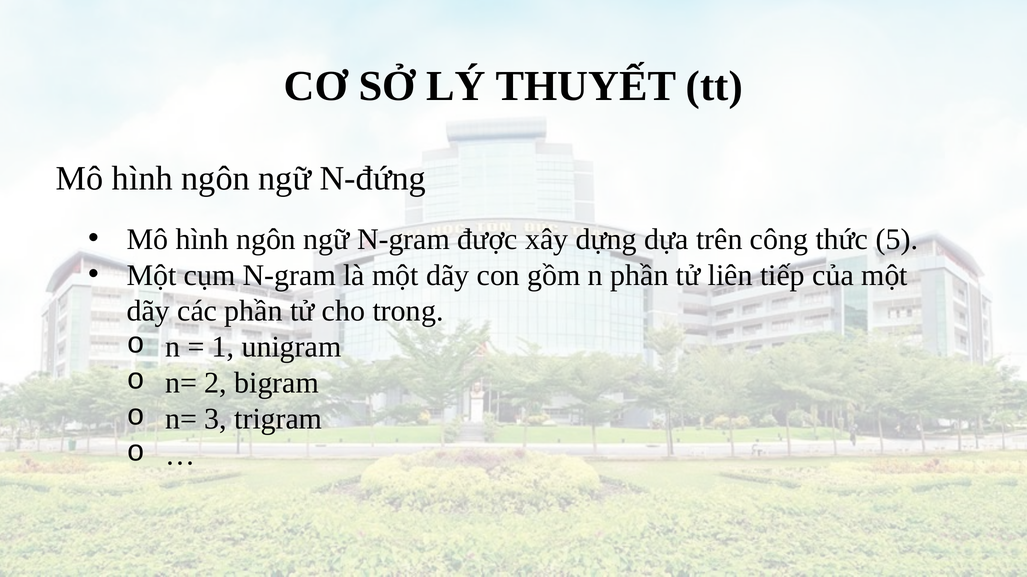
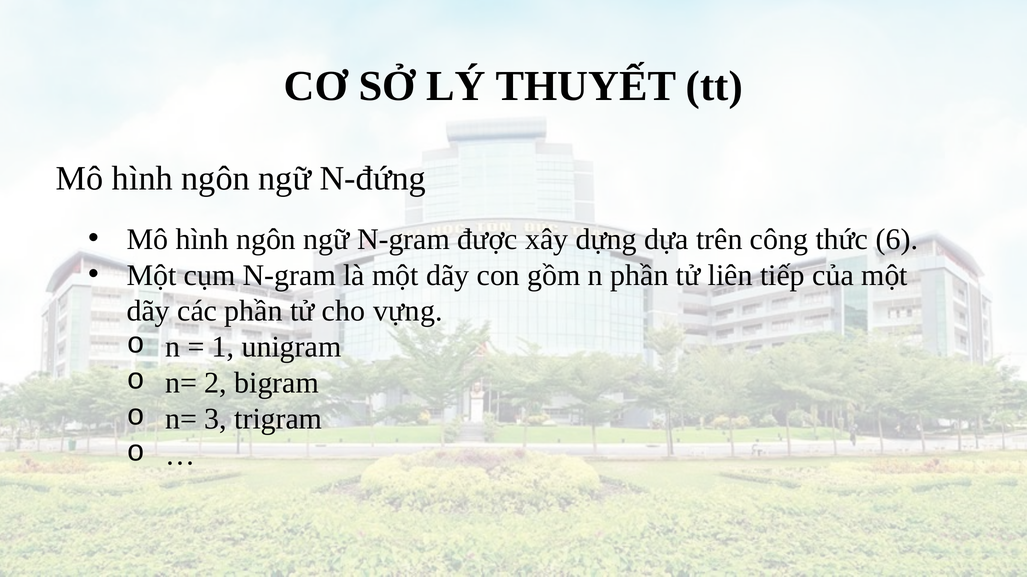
5: 5 -> 6
trong: trong -> vựng
